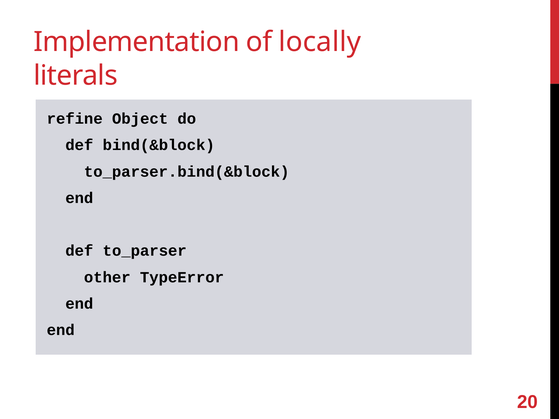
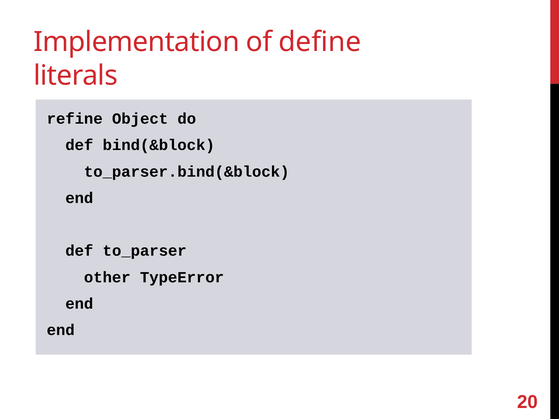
locally: locally -> define
